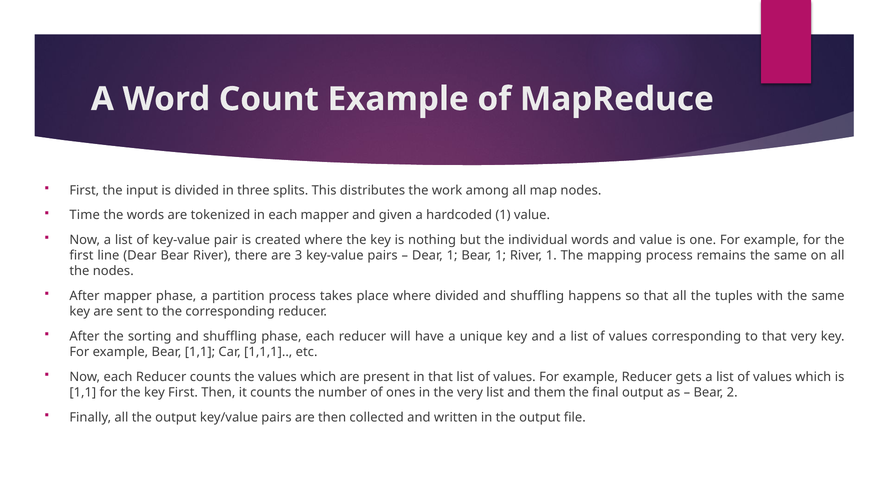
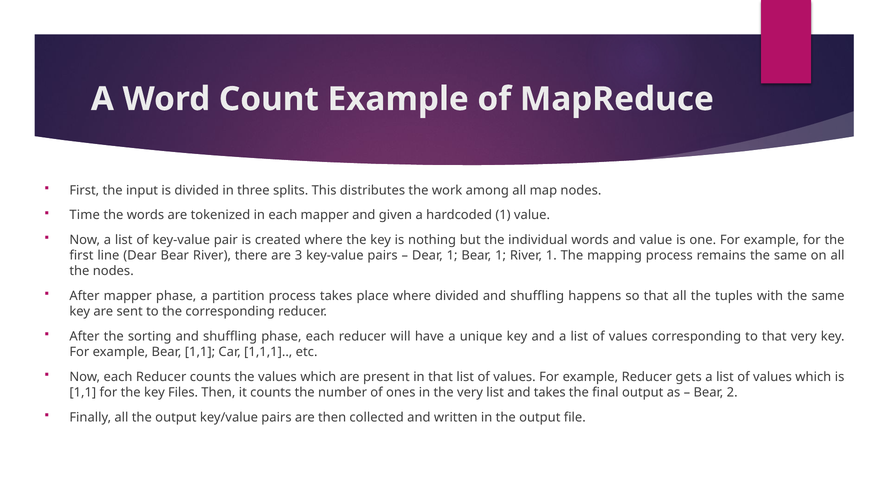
key First: First -> Files
and them: them -> takes
